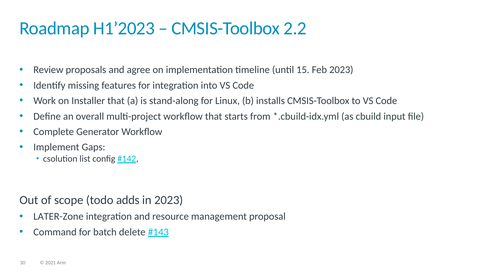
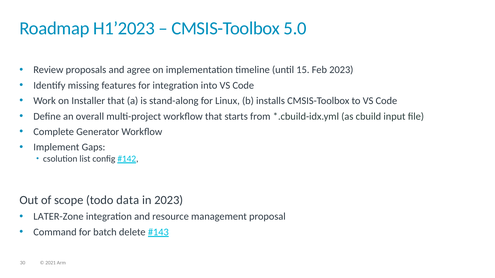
2.2: 2.2 -> 5.0
adds: adds -> data
